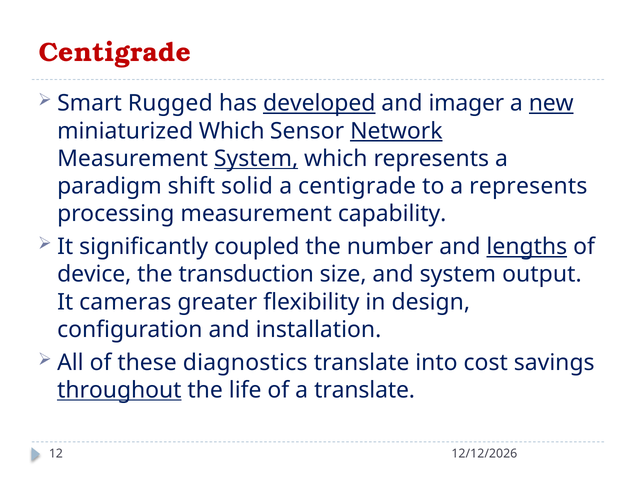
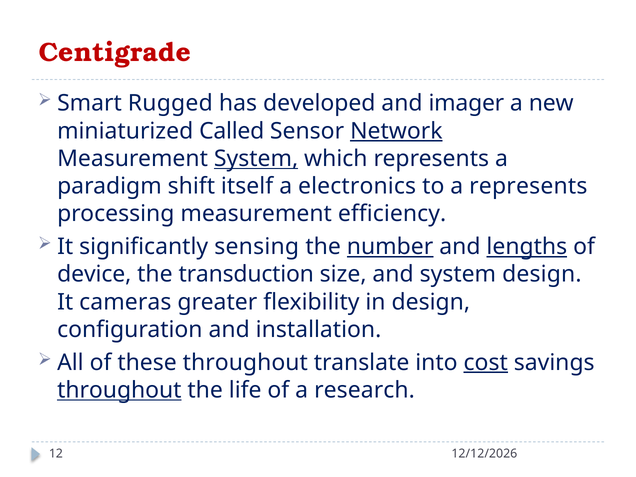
developed underline: present -> none
new underline: present -> none
miniaturized Which: Which -> Called
solid: solid -> itself
a centigrade: centigrade -> electronics
capability: capability -> efficiency
coupled: coupled -> sensing
number underline: none -> present
system output: output -> design
these diagnostics: diagnostics -> throughout
cost underline: none -> present
a translate: translate -> research
